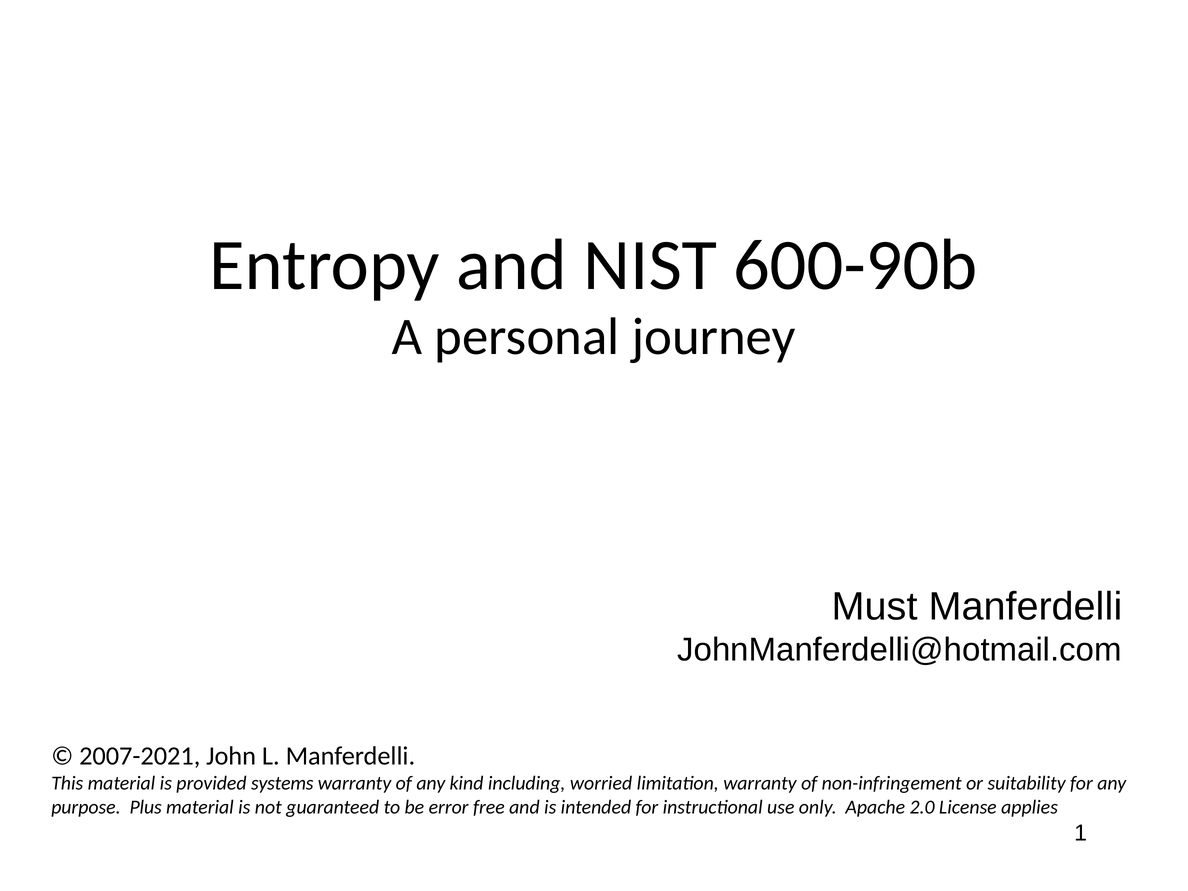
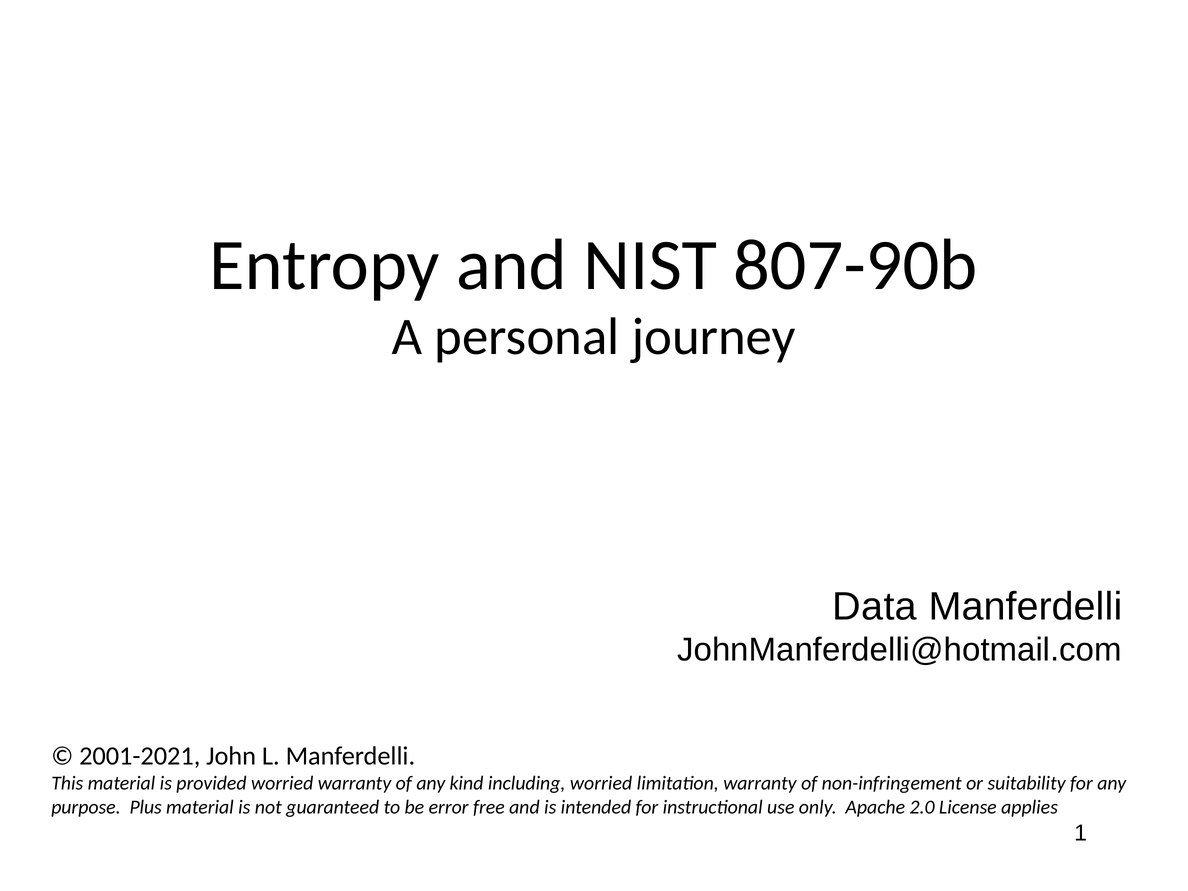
600-90b: 600-90b -> 807-90b
Must: Must -> Data
2007-2021: 2007-2021 -> 2001-2021
provided systems: systems -> worried
